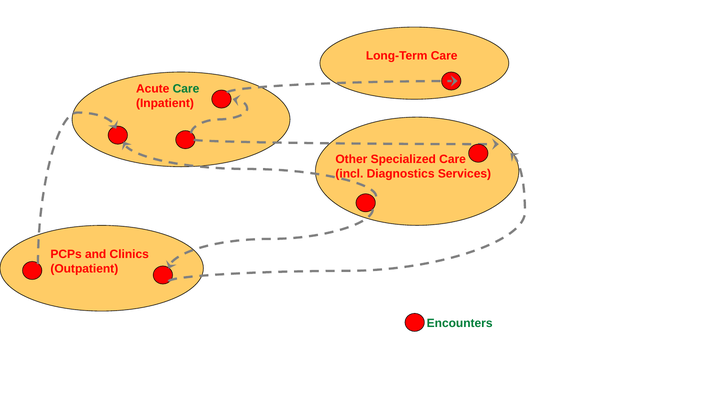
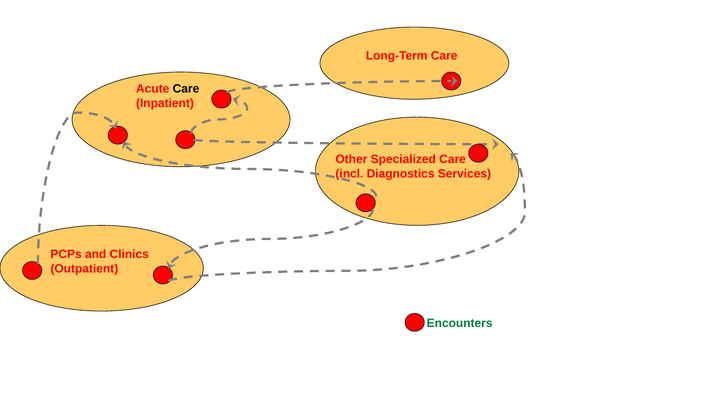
Care at (186, 89) colour: green -> black
